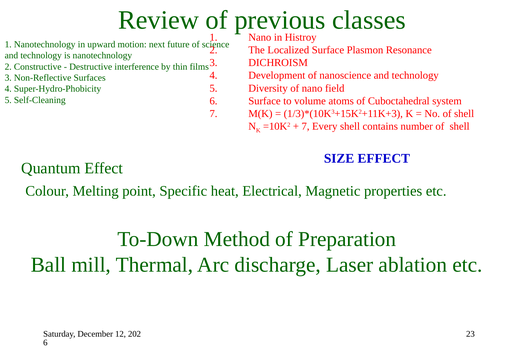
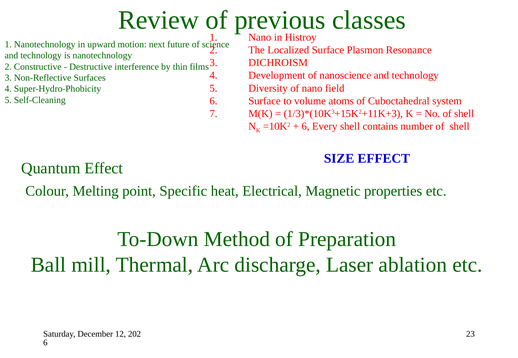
7 at (306, 127): 7 -> 6
